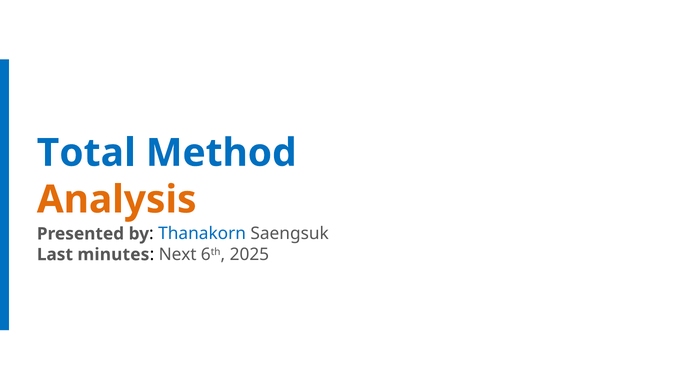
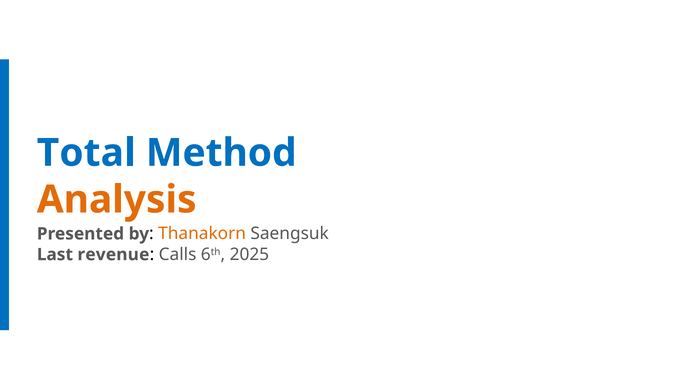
Thanakorn colour: blue -> orange
minutes: minutes -> revenue
Next: Next -> Calls
